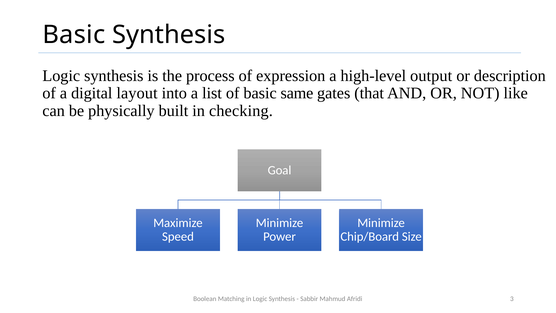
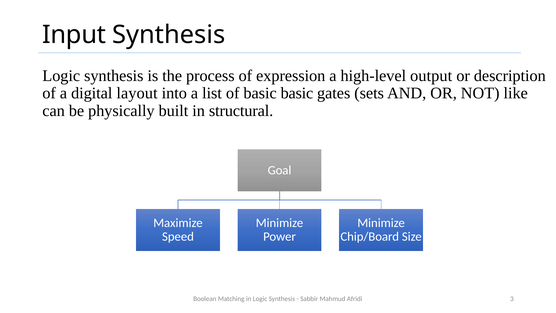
Basic at (74, 35): Basic -> Input
basic same: same -> basic
that: that -> sets
checking: checking -> structural
